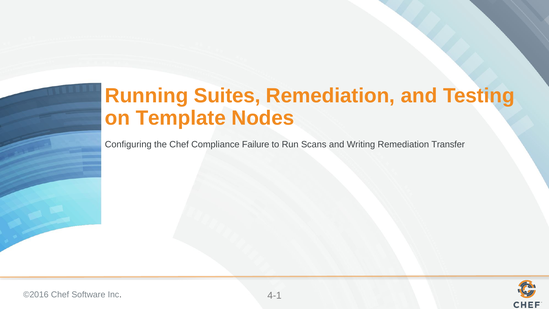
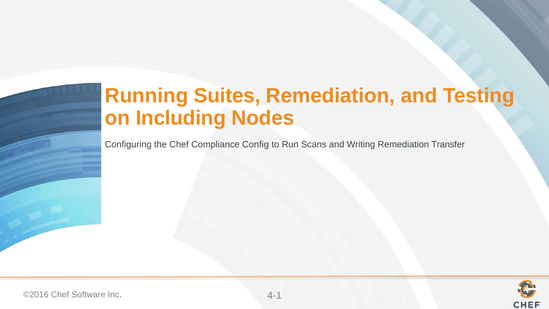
Template: Template -> Including
Failure: Failure -> Config
